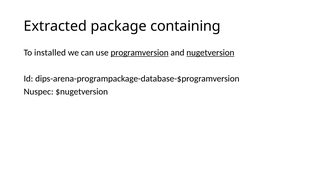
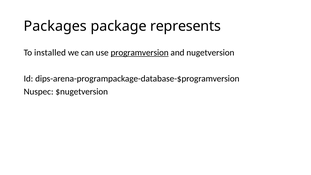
Extracted: Extracted -> Packages
containing: containing -> represents
nugetversion underline: present -> none
